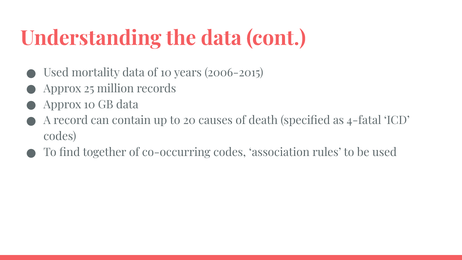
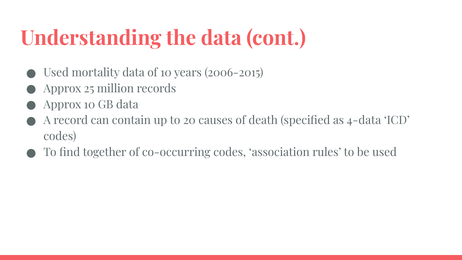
4-fatal: 4-fatal -> 4-data
